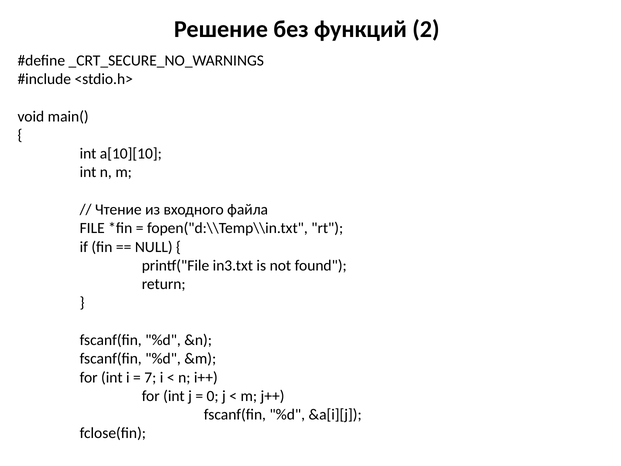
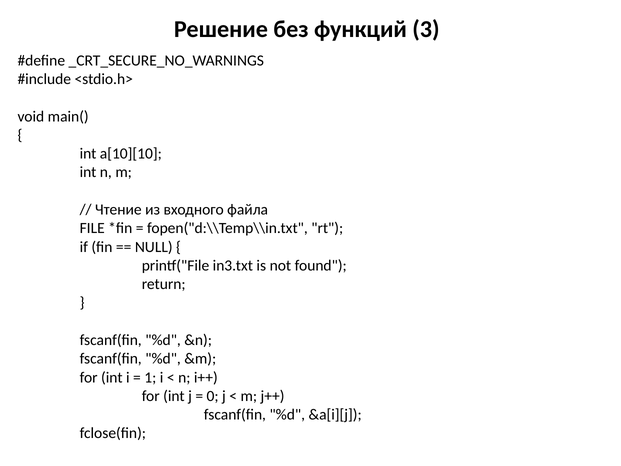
2: 2 -> 3
7: 7 -> 1
